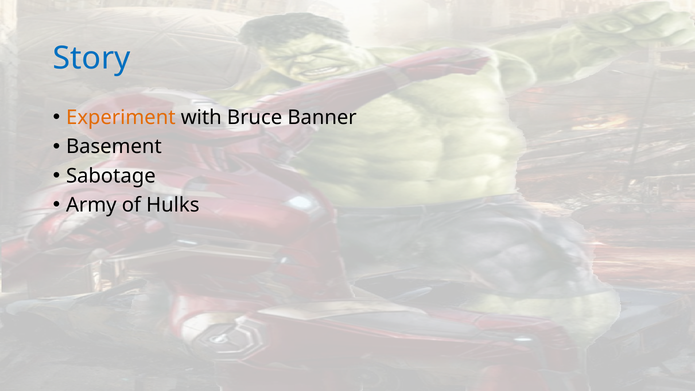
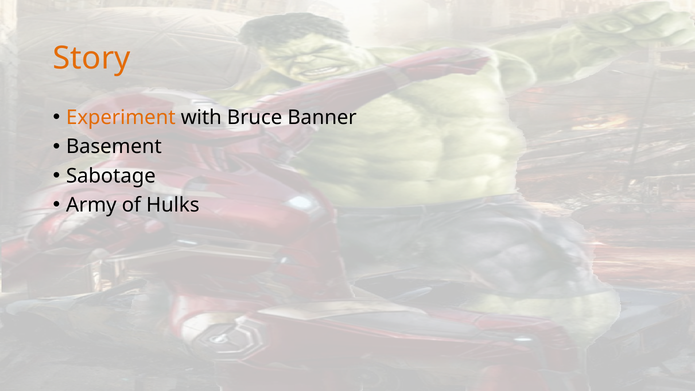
Story colour: blue -> orange
